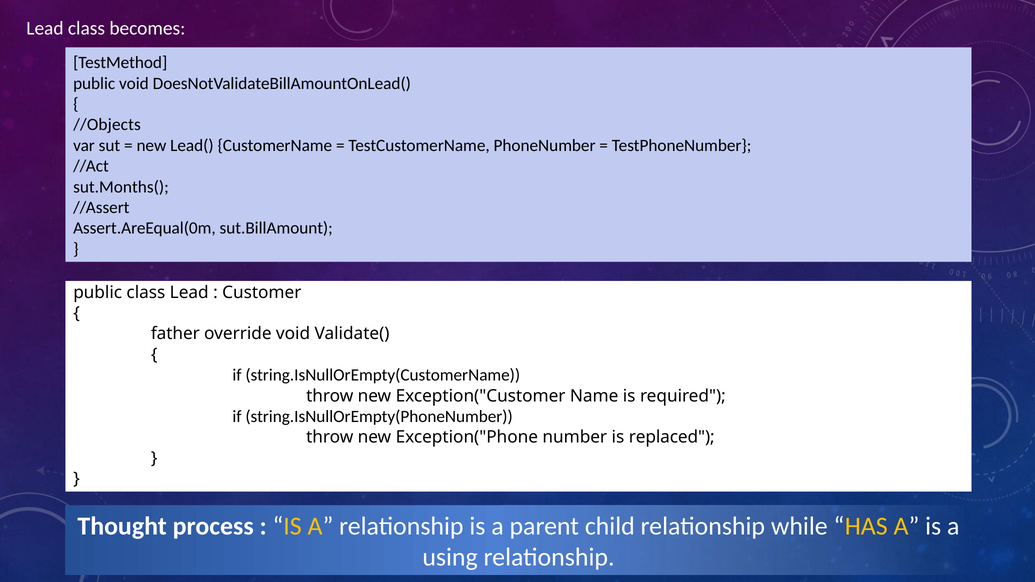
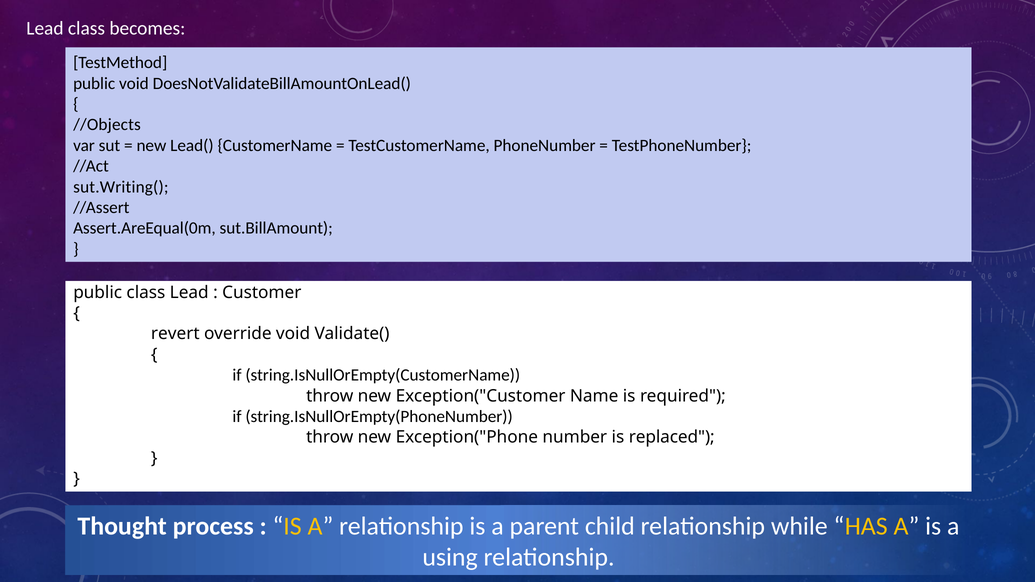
sut.Months(: sut.Months( -> sut.Writing(
father: father -> revert
